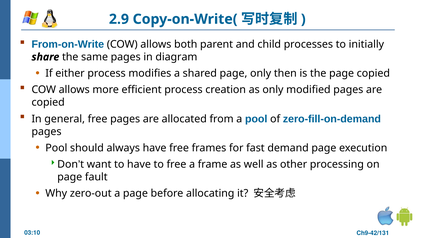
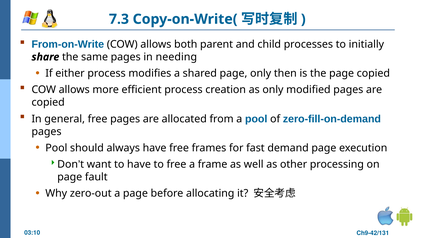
2.9: 2.9 -> 7.3
diagram: diagram -> needing
